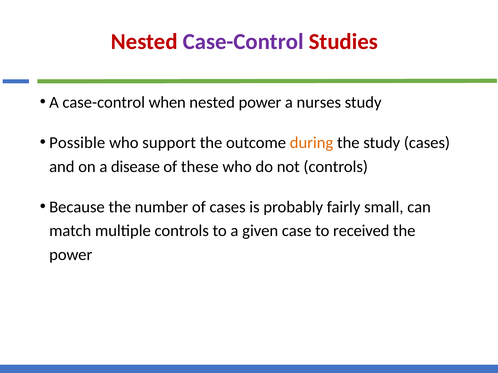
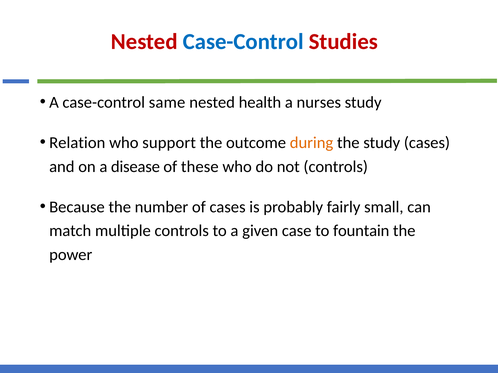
Case-Control at (243, 42) colour: purple -> blue
when: when -> same
nested power: power -> health
Possible: Possible -> Relation
received: received -> fountain
